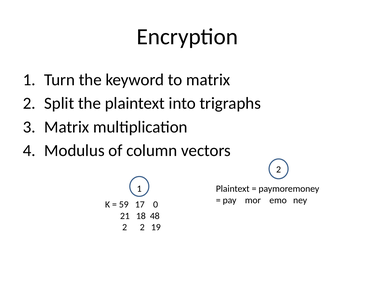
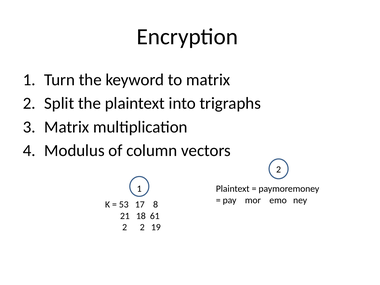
59: 59 -> 53
0: 0 -> 8
48: 48 -> 61
